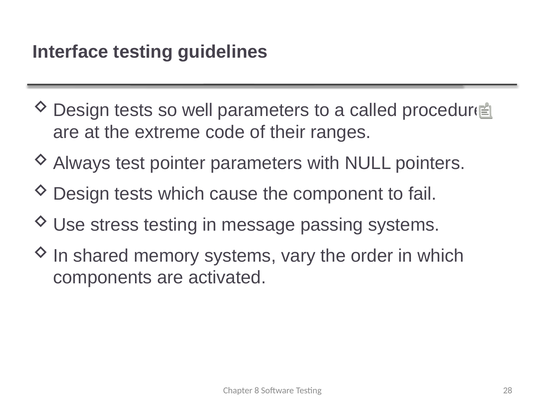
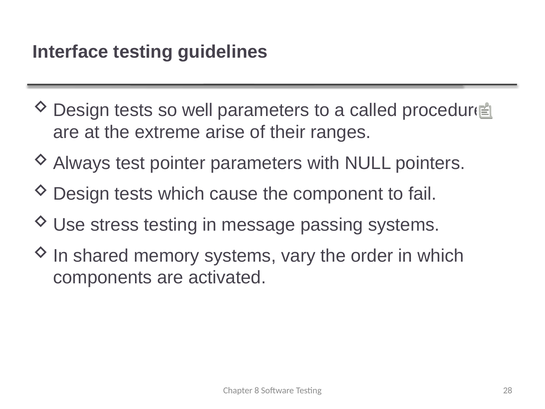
code: code -> arise
